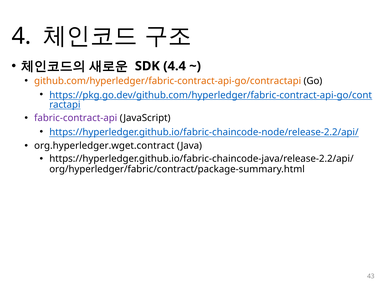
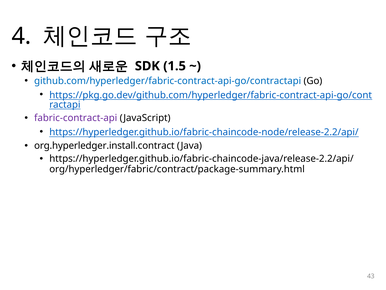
4.4: 4.4 -> 1.5
github.com/hyperledger/fabric-contract-api-go/contractapi colour: orange -> blue
org.hyperledger.wget.contract: org.hyperledger.wget.contract -> org.hyperledger.install.contract
